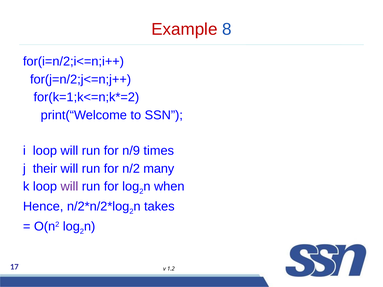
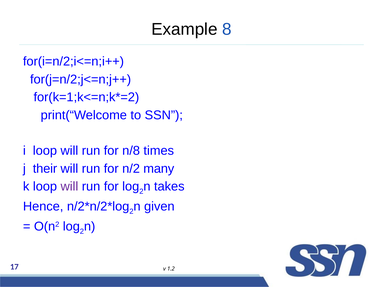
Example colour: red -> black
n/9: n/9 -> n/8
when: when -> takes
takes: takes -> given
